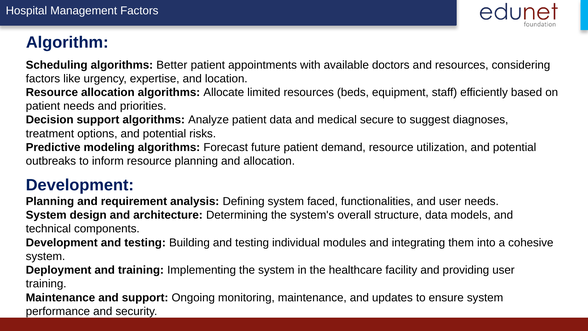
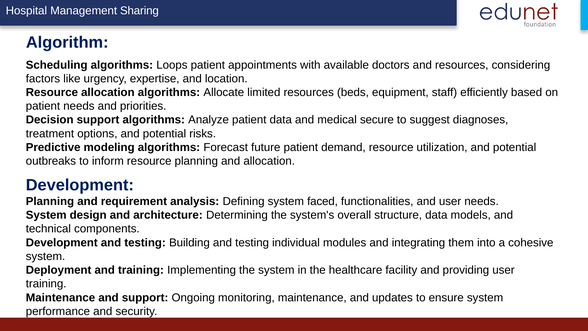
Factors at (139, 11): Factors -> Sharing
Better: Better -> Loops
